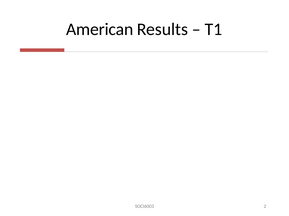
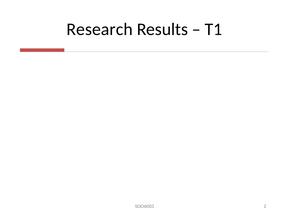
American: American -> Research
